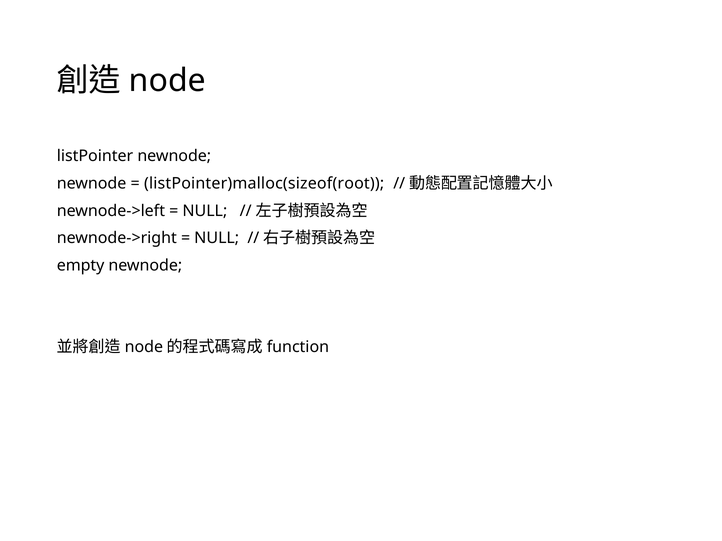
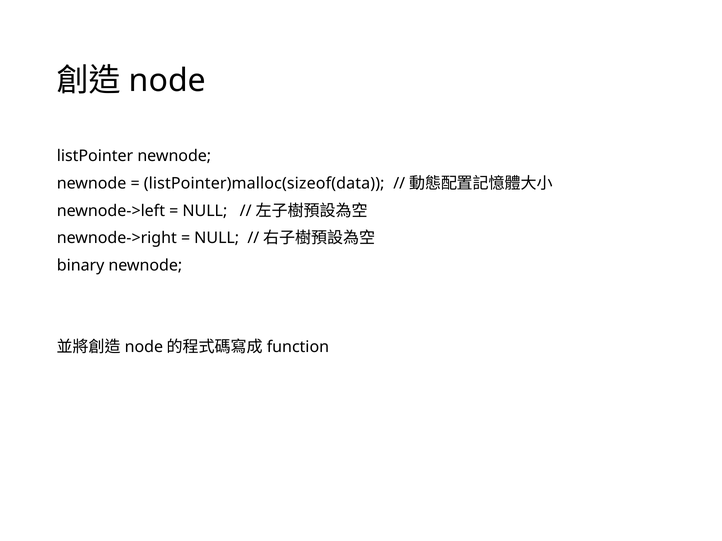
listPointer)malloc(sizeof(root: listPointer)malloc(sizeof(root -> listPointer)malloc(sizeof(data
empty: empty -> binary
